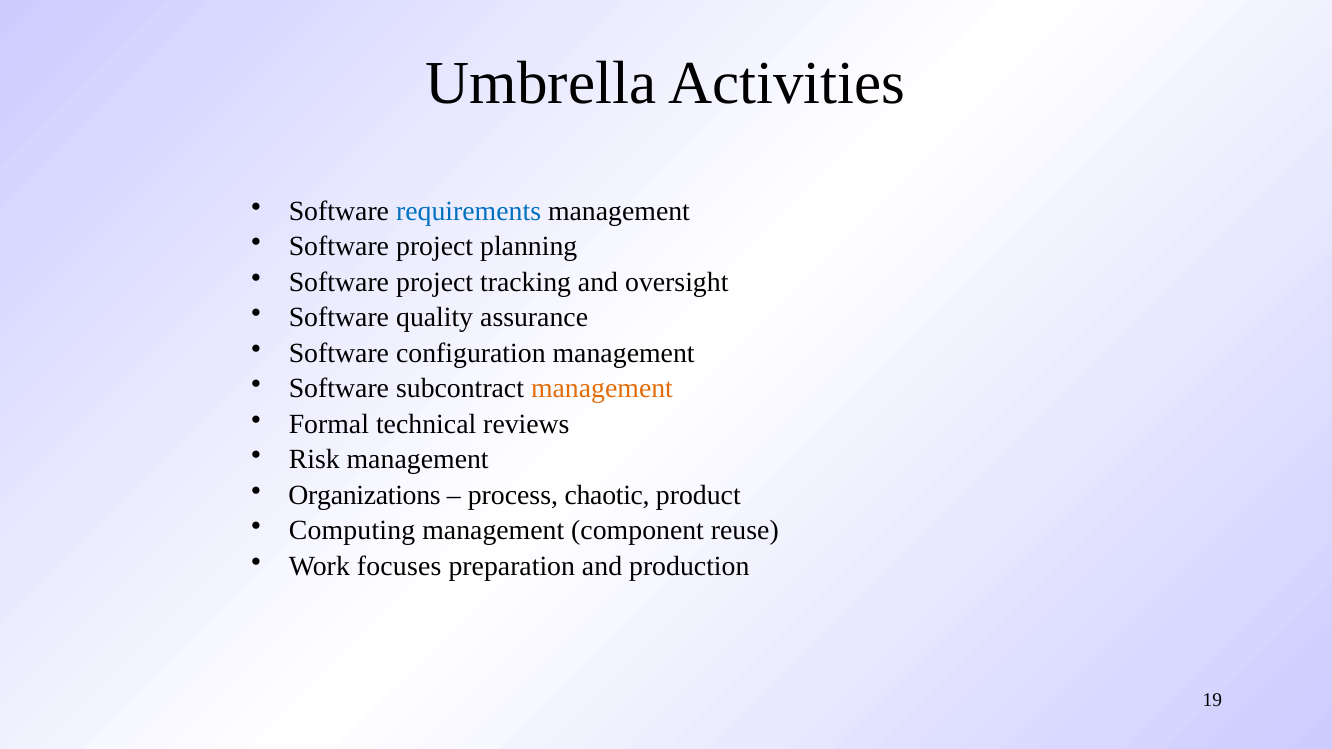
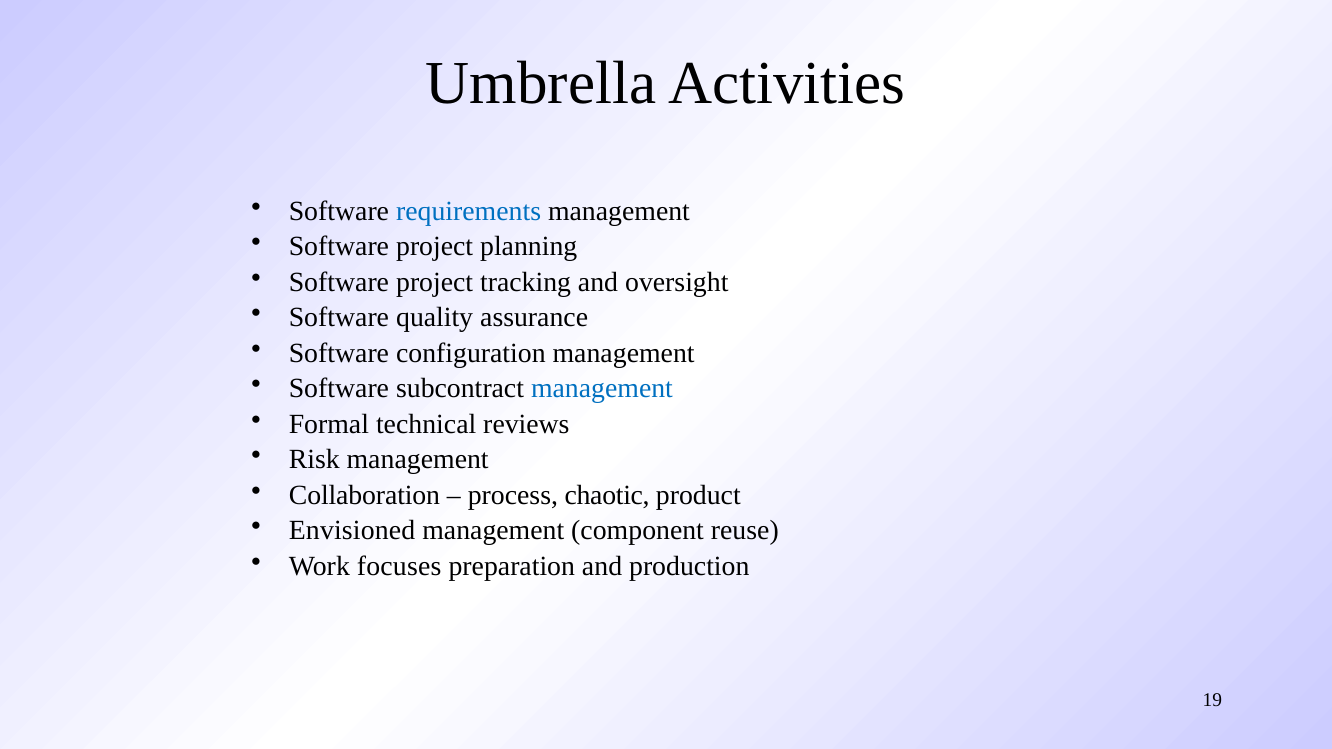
management at (602, 389) colour: orange -> blue
Organizations: Organizations -> Collaboration
Computing: Computing -> Envisioned
